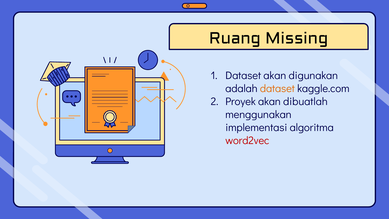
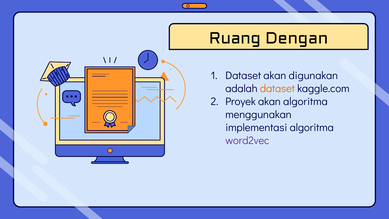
Missing: Missing -> Dengan
akan dibuatlah: dibuatlah -> algoritma
word2vec colour: red -> purple
